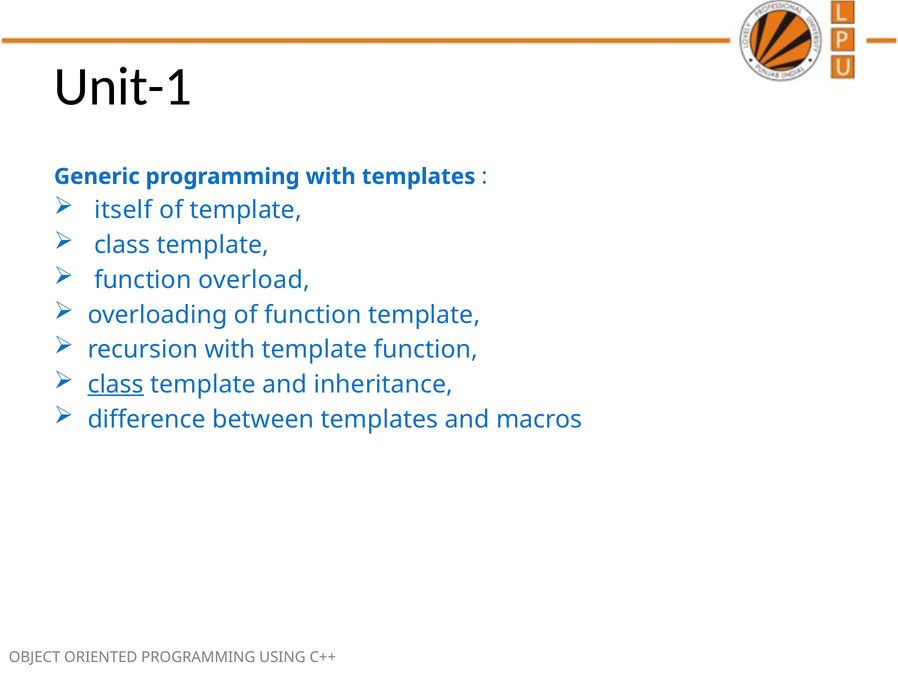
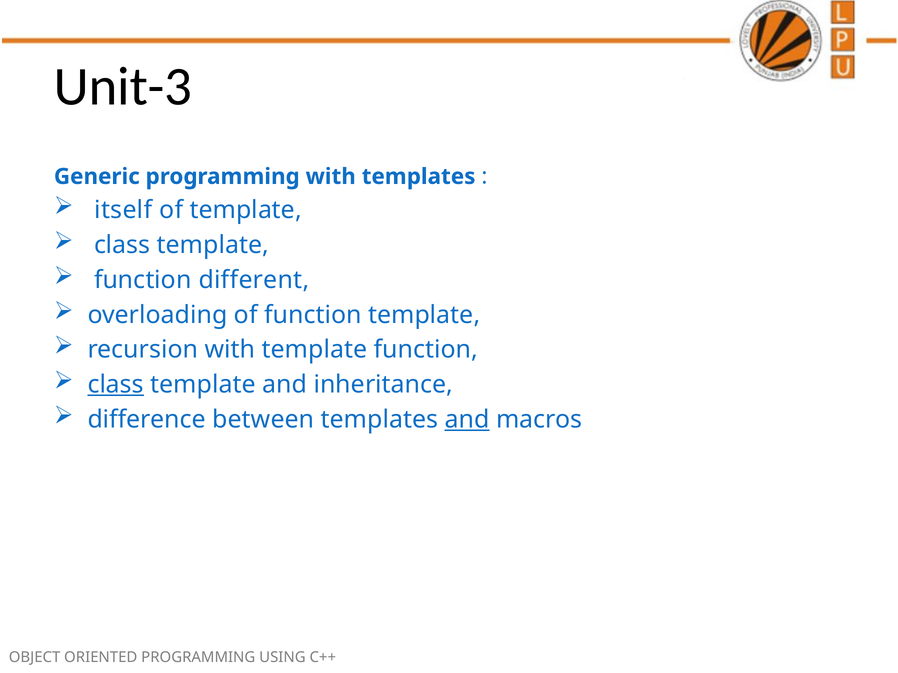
Unit-1: Unit-1 -> Unit-3
overload: overload -> different
and at (467, 420) underline: none -> present
